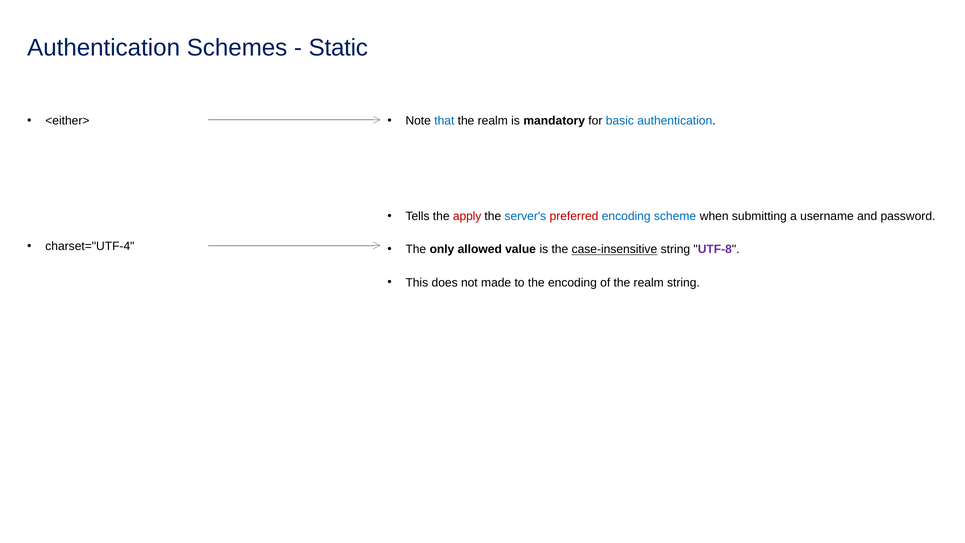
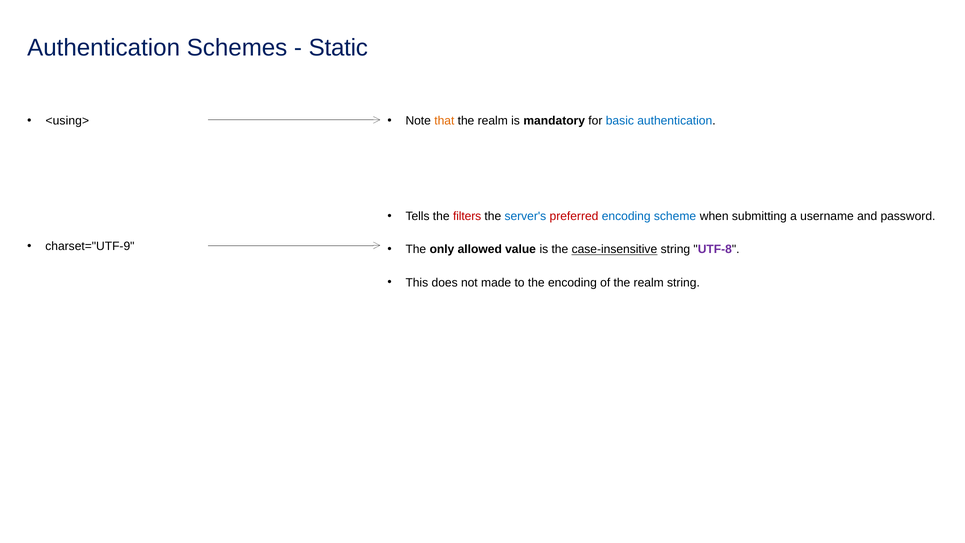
<either>: <either> -> <using>
that colour: blue -> orange
apply: apply -> filters
charset="UTF-4: charset="UTF-4 -> charset="UTF-9
